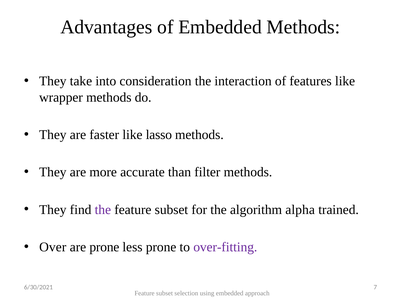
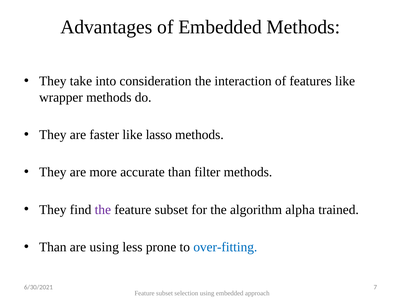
Over at (53, 247): Over -> Than
are prone: prone -> using
over-fitting colour: purple -> blue
